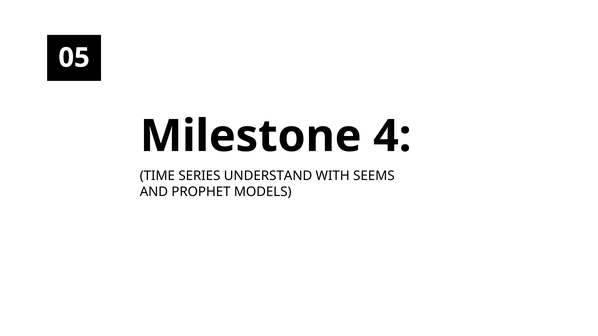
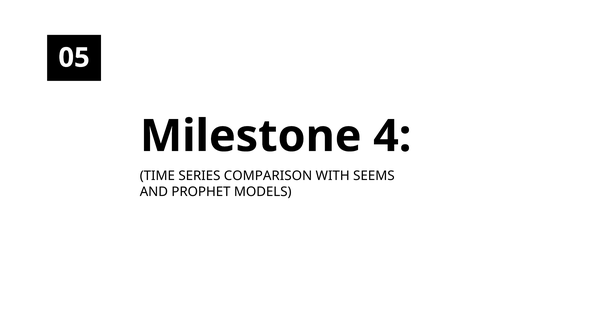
UNDERSTAND: UNDERSTAND -> COMPARISON
